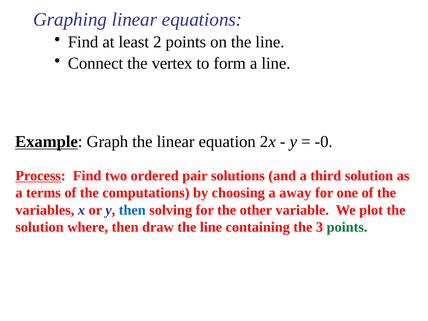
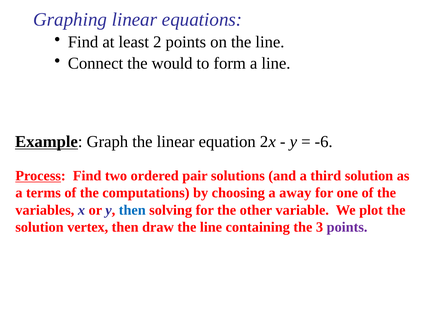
vertex: vertex -> would
-0: -0 -> -6
where: where -> vertex
points at (347, 227) colour: green -> purple
